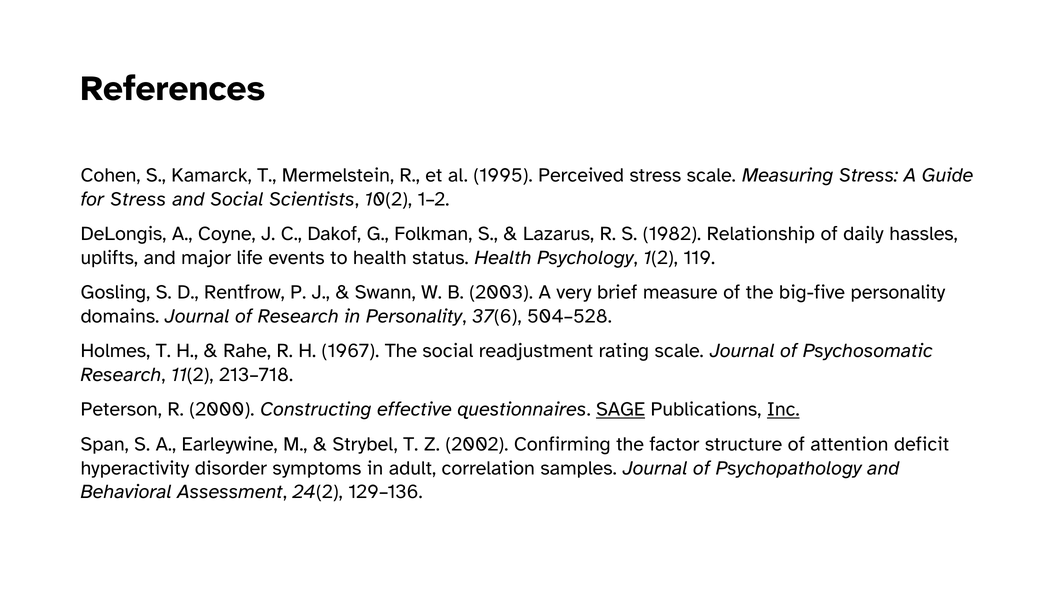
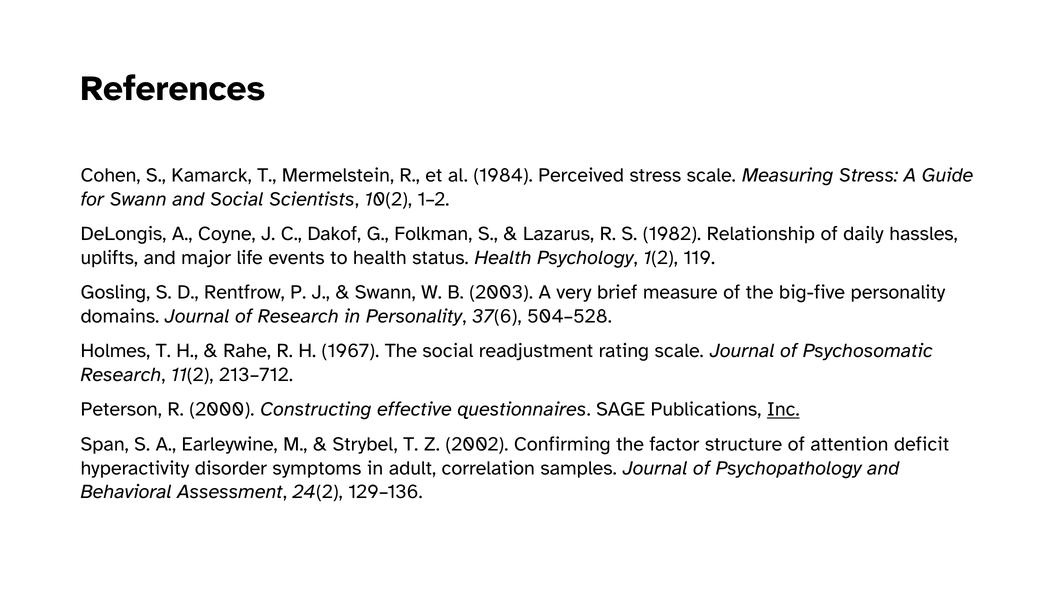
1995: 1995 -> 1984
for Stress: Stress -> Swann
213–718: 213–718 -> 213–712
SAGE underline: present -> none
